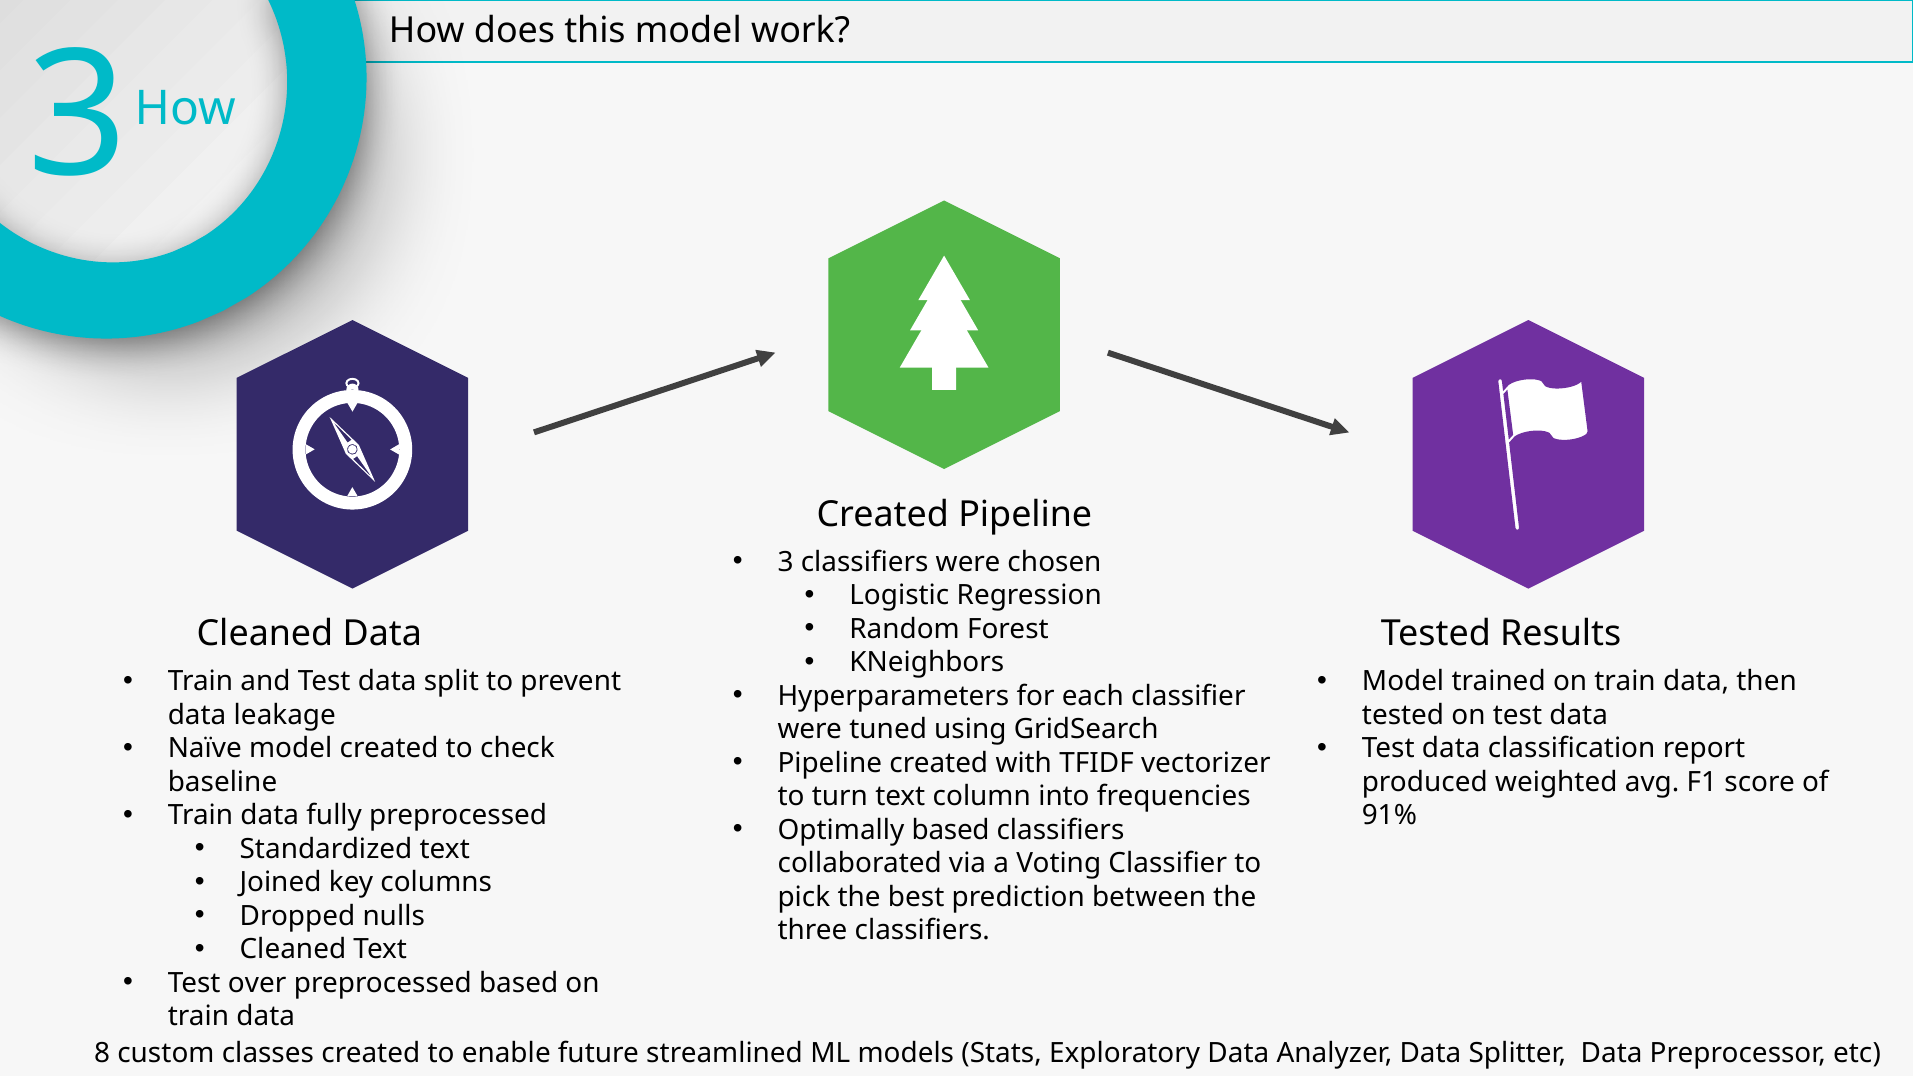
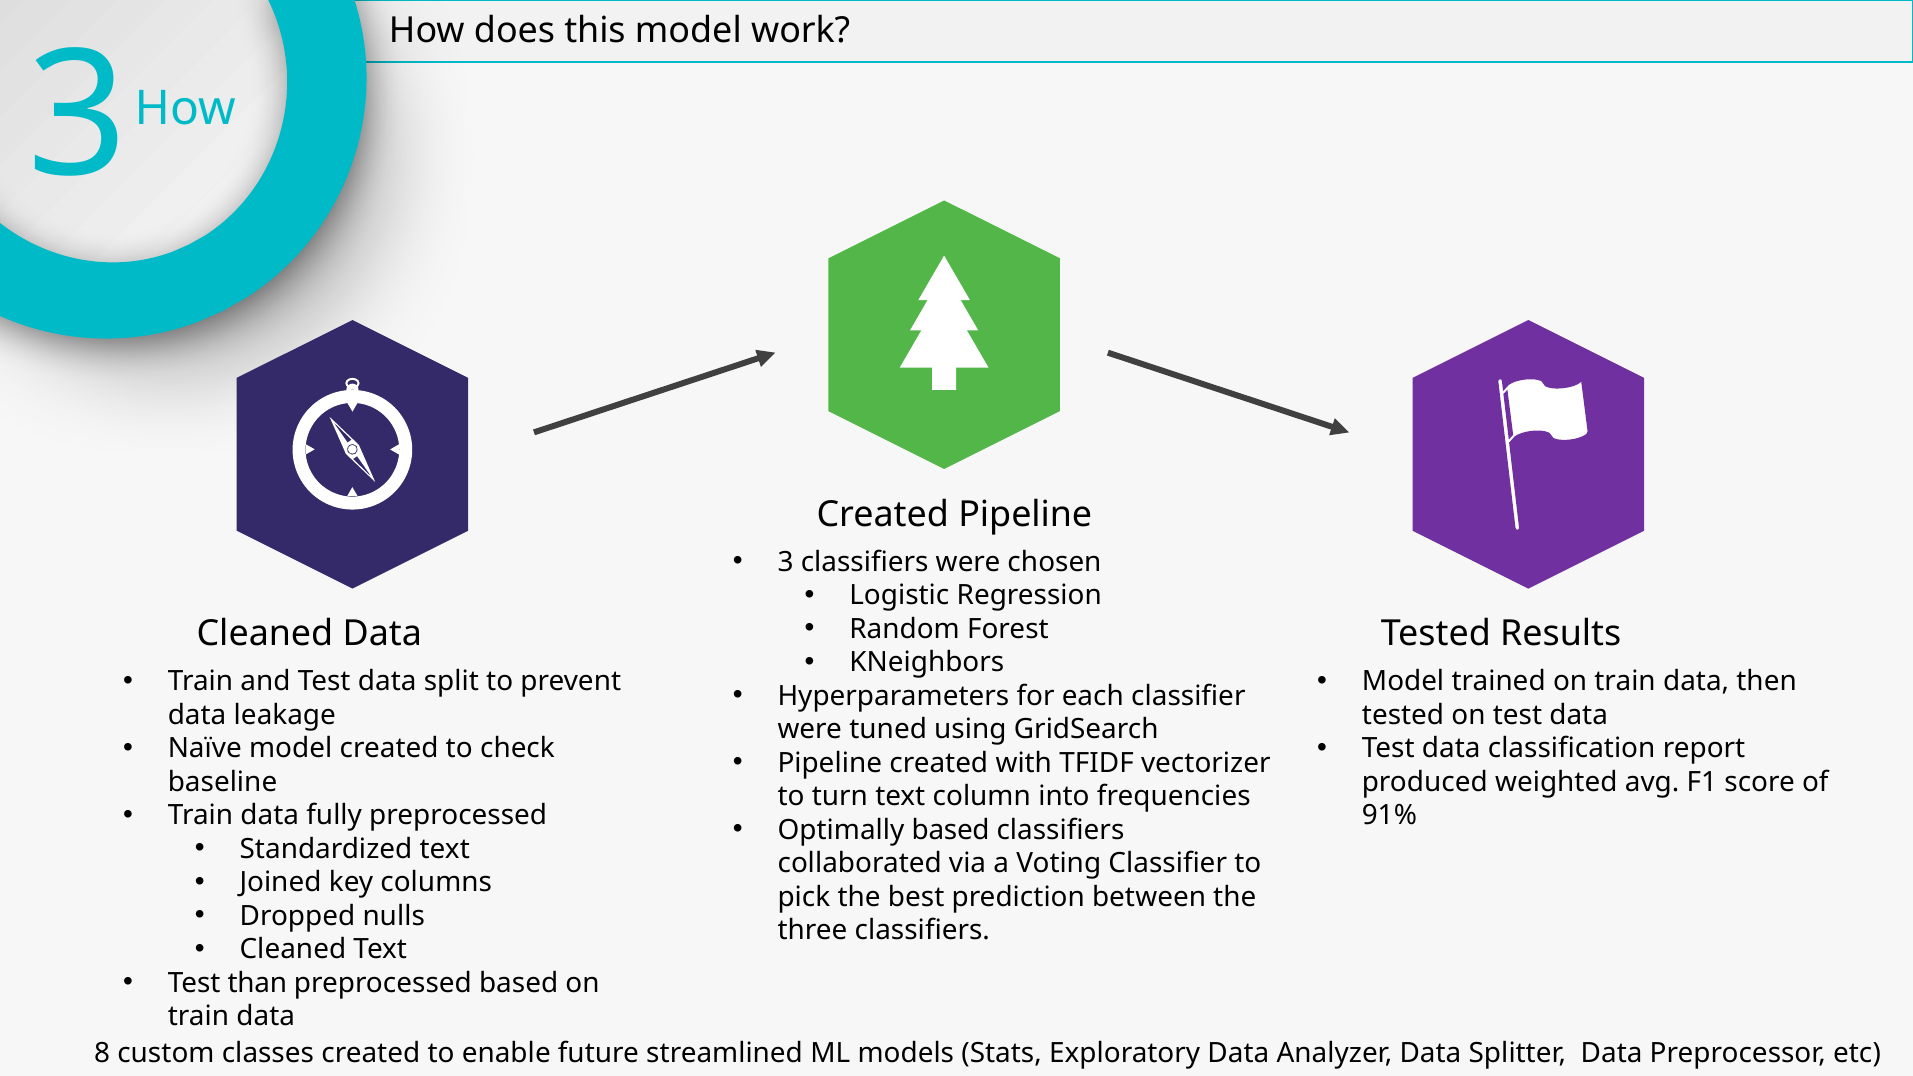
over: over -> than
